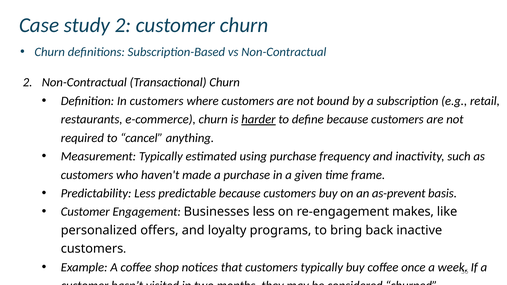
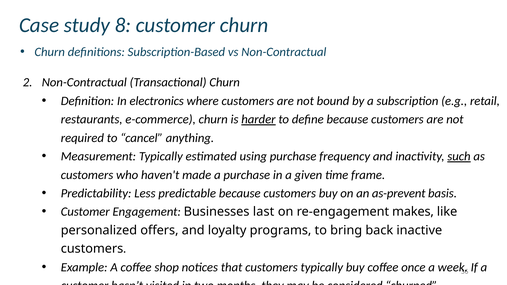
study 2: 2 -> 8
In customers: customers -> electronics
such underline: none -> present
Businesses less: less -> last
